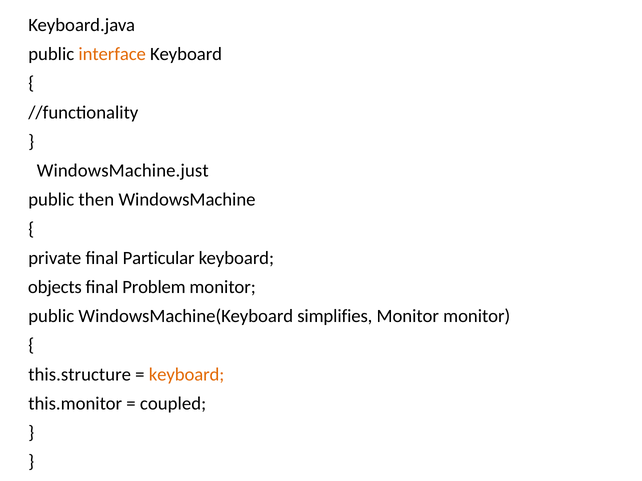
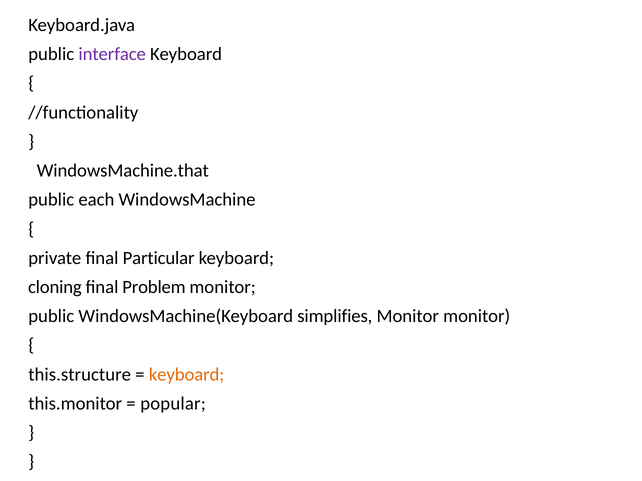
interface colour: orange -> purple
WindowsMachine.just: WindowsMachine.just -> WindowsMachine.that
then: then -> each
objects: objects -> cloning
coupled: coupled -> popular
